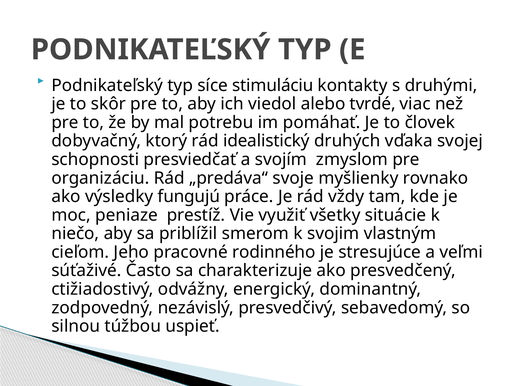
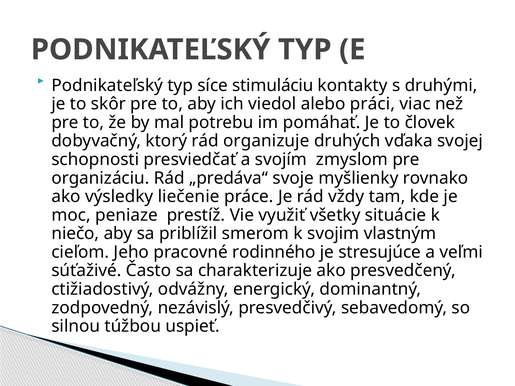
tvrdé: tvrdé -> práci
idealistický: idealistický -> organizuje
fungujú: fungujú -> liečenie
